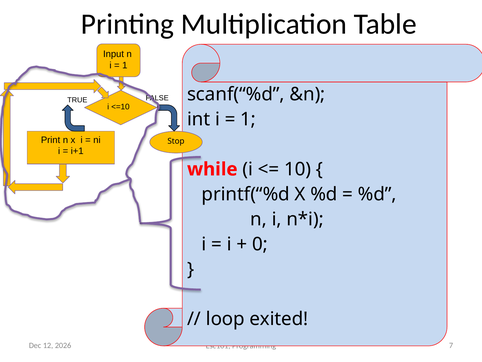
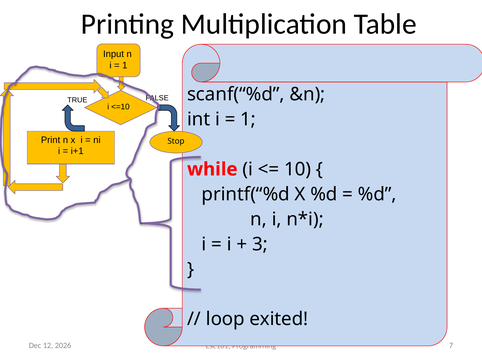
0: 0 -> 3
